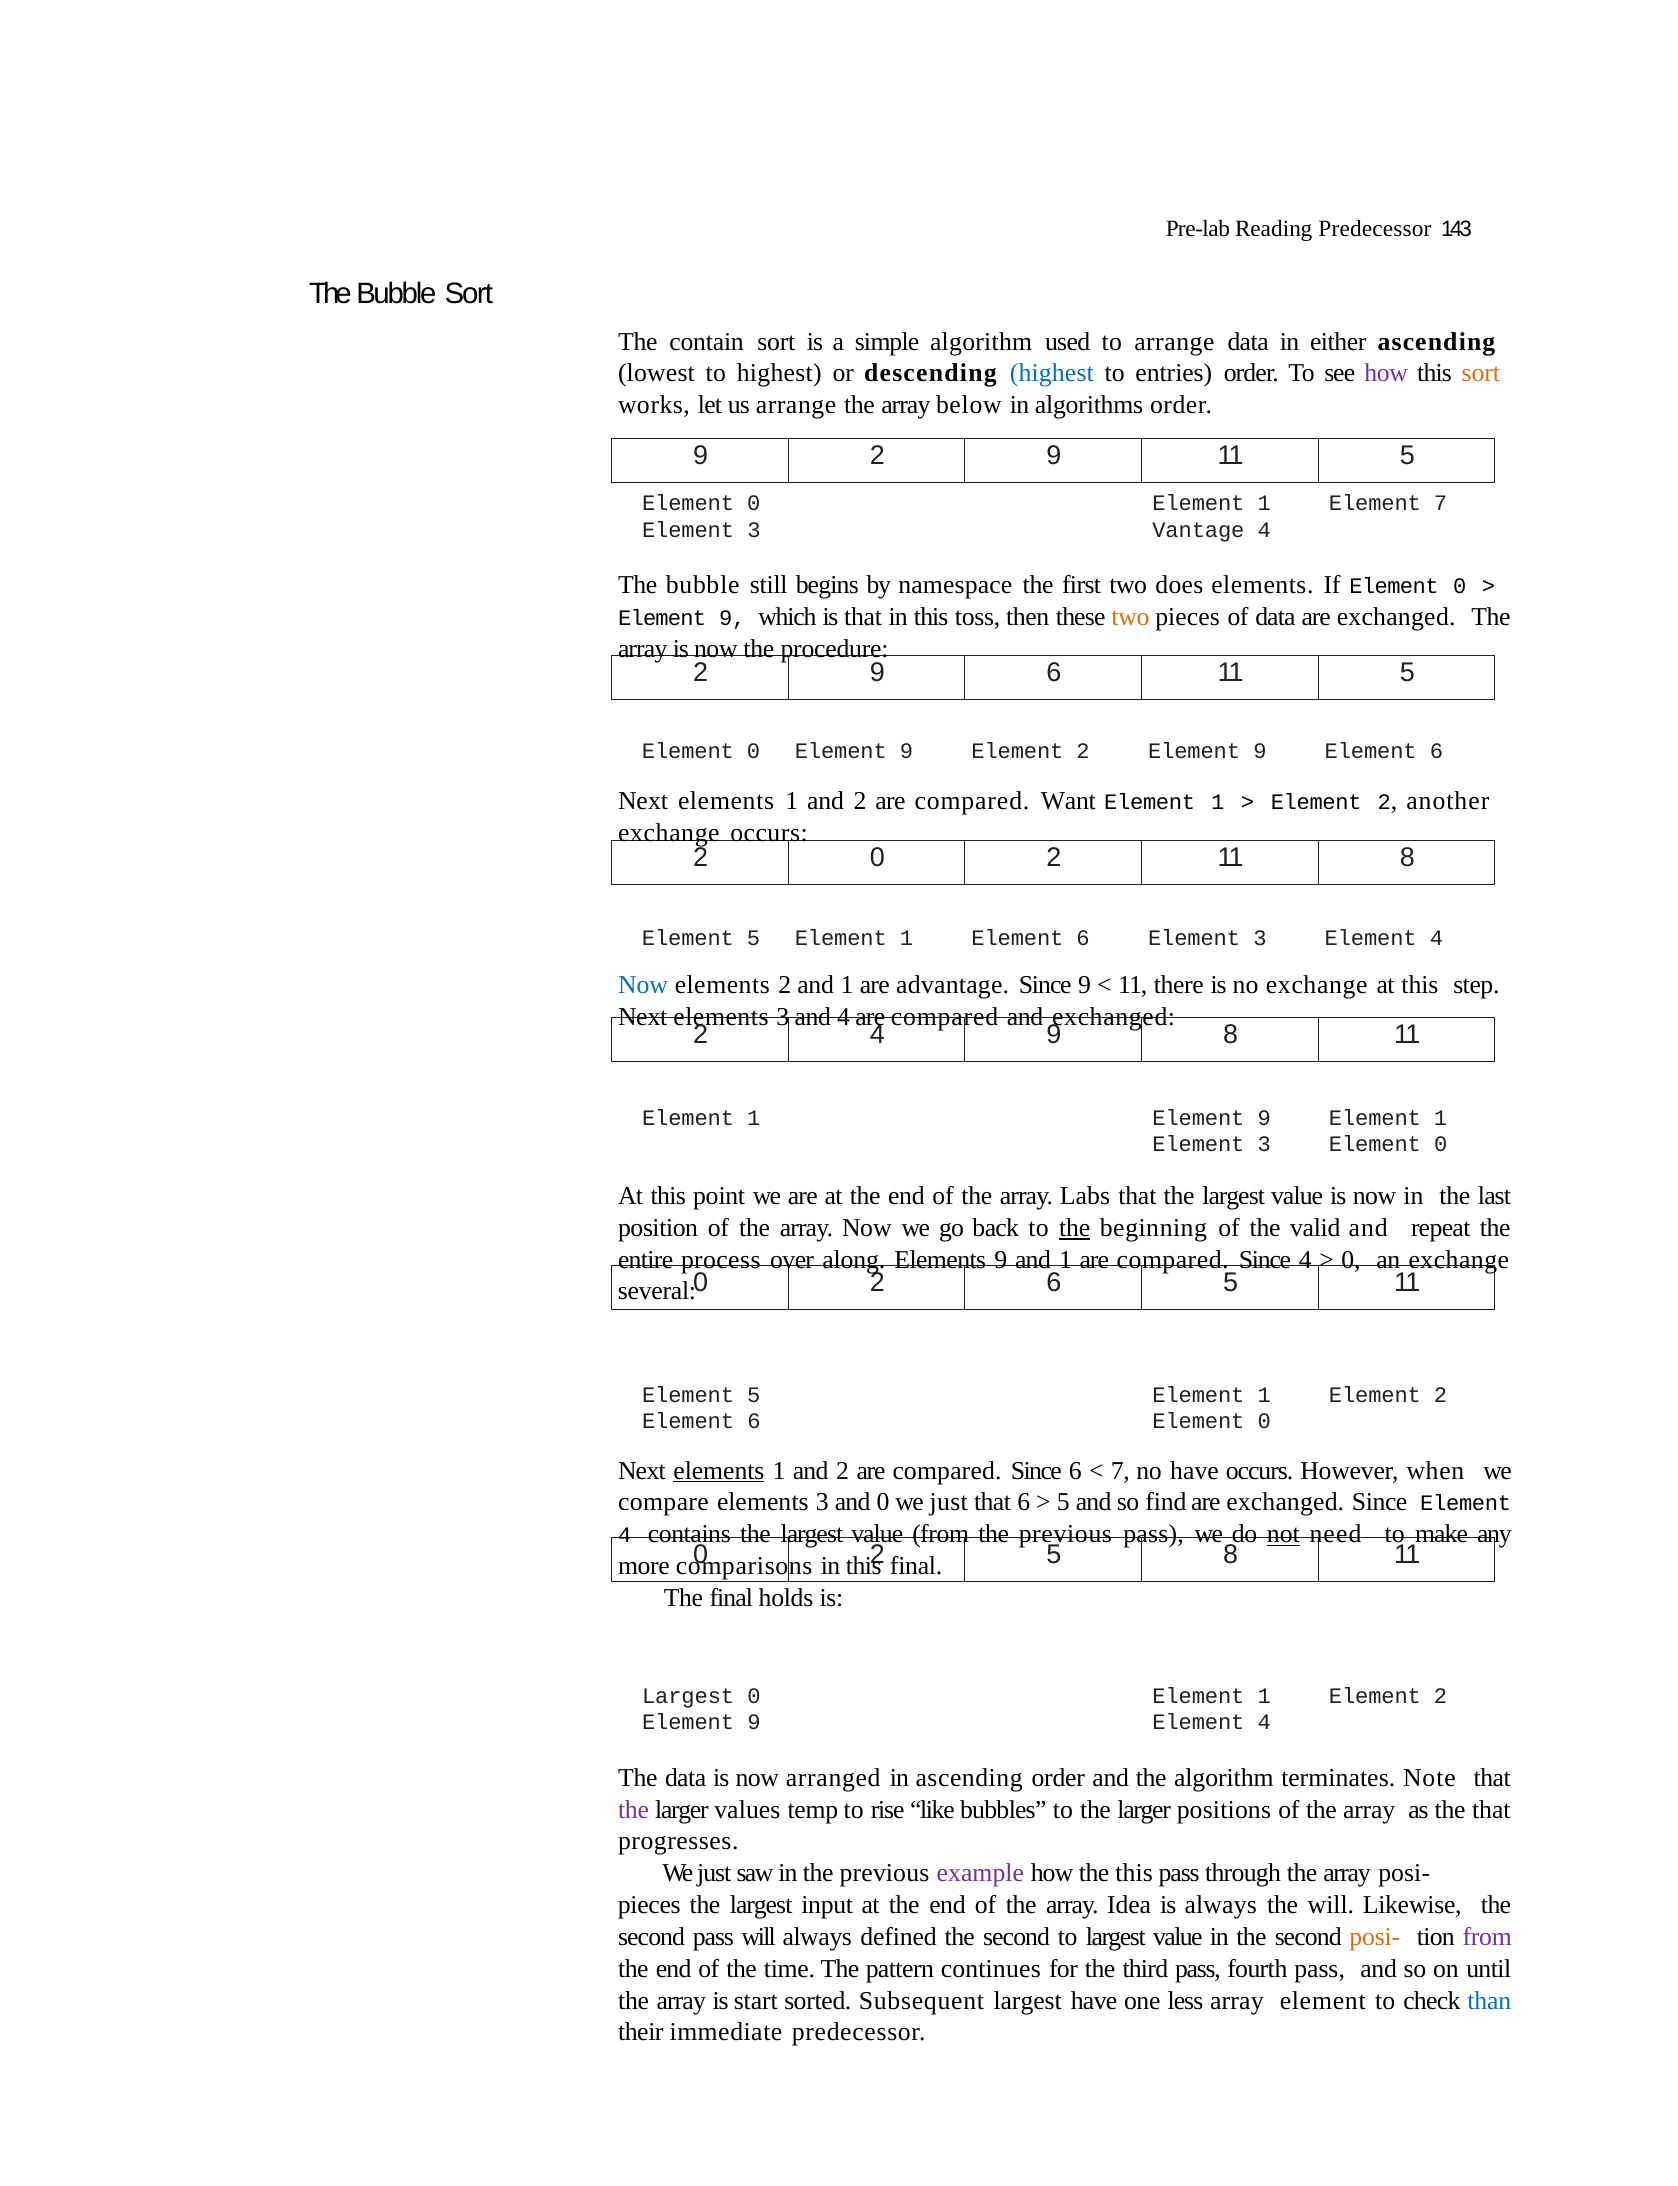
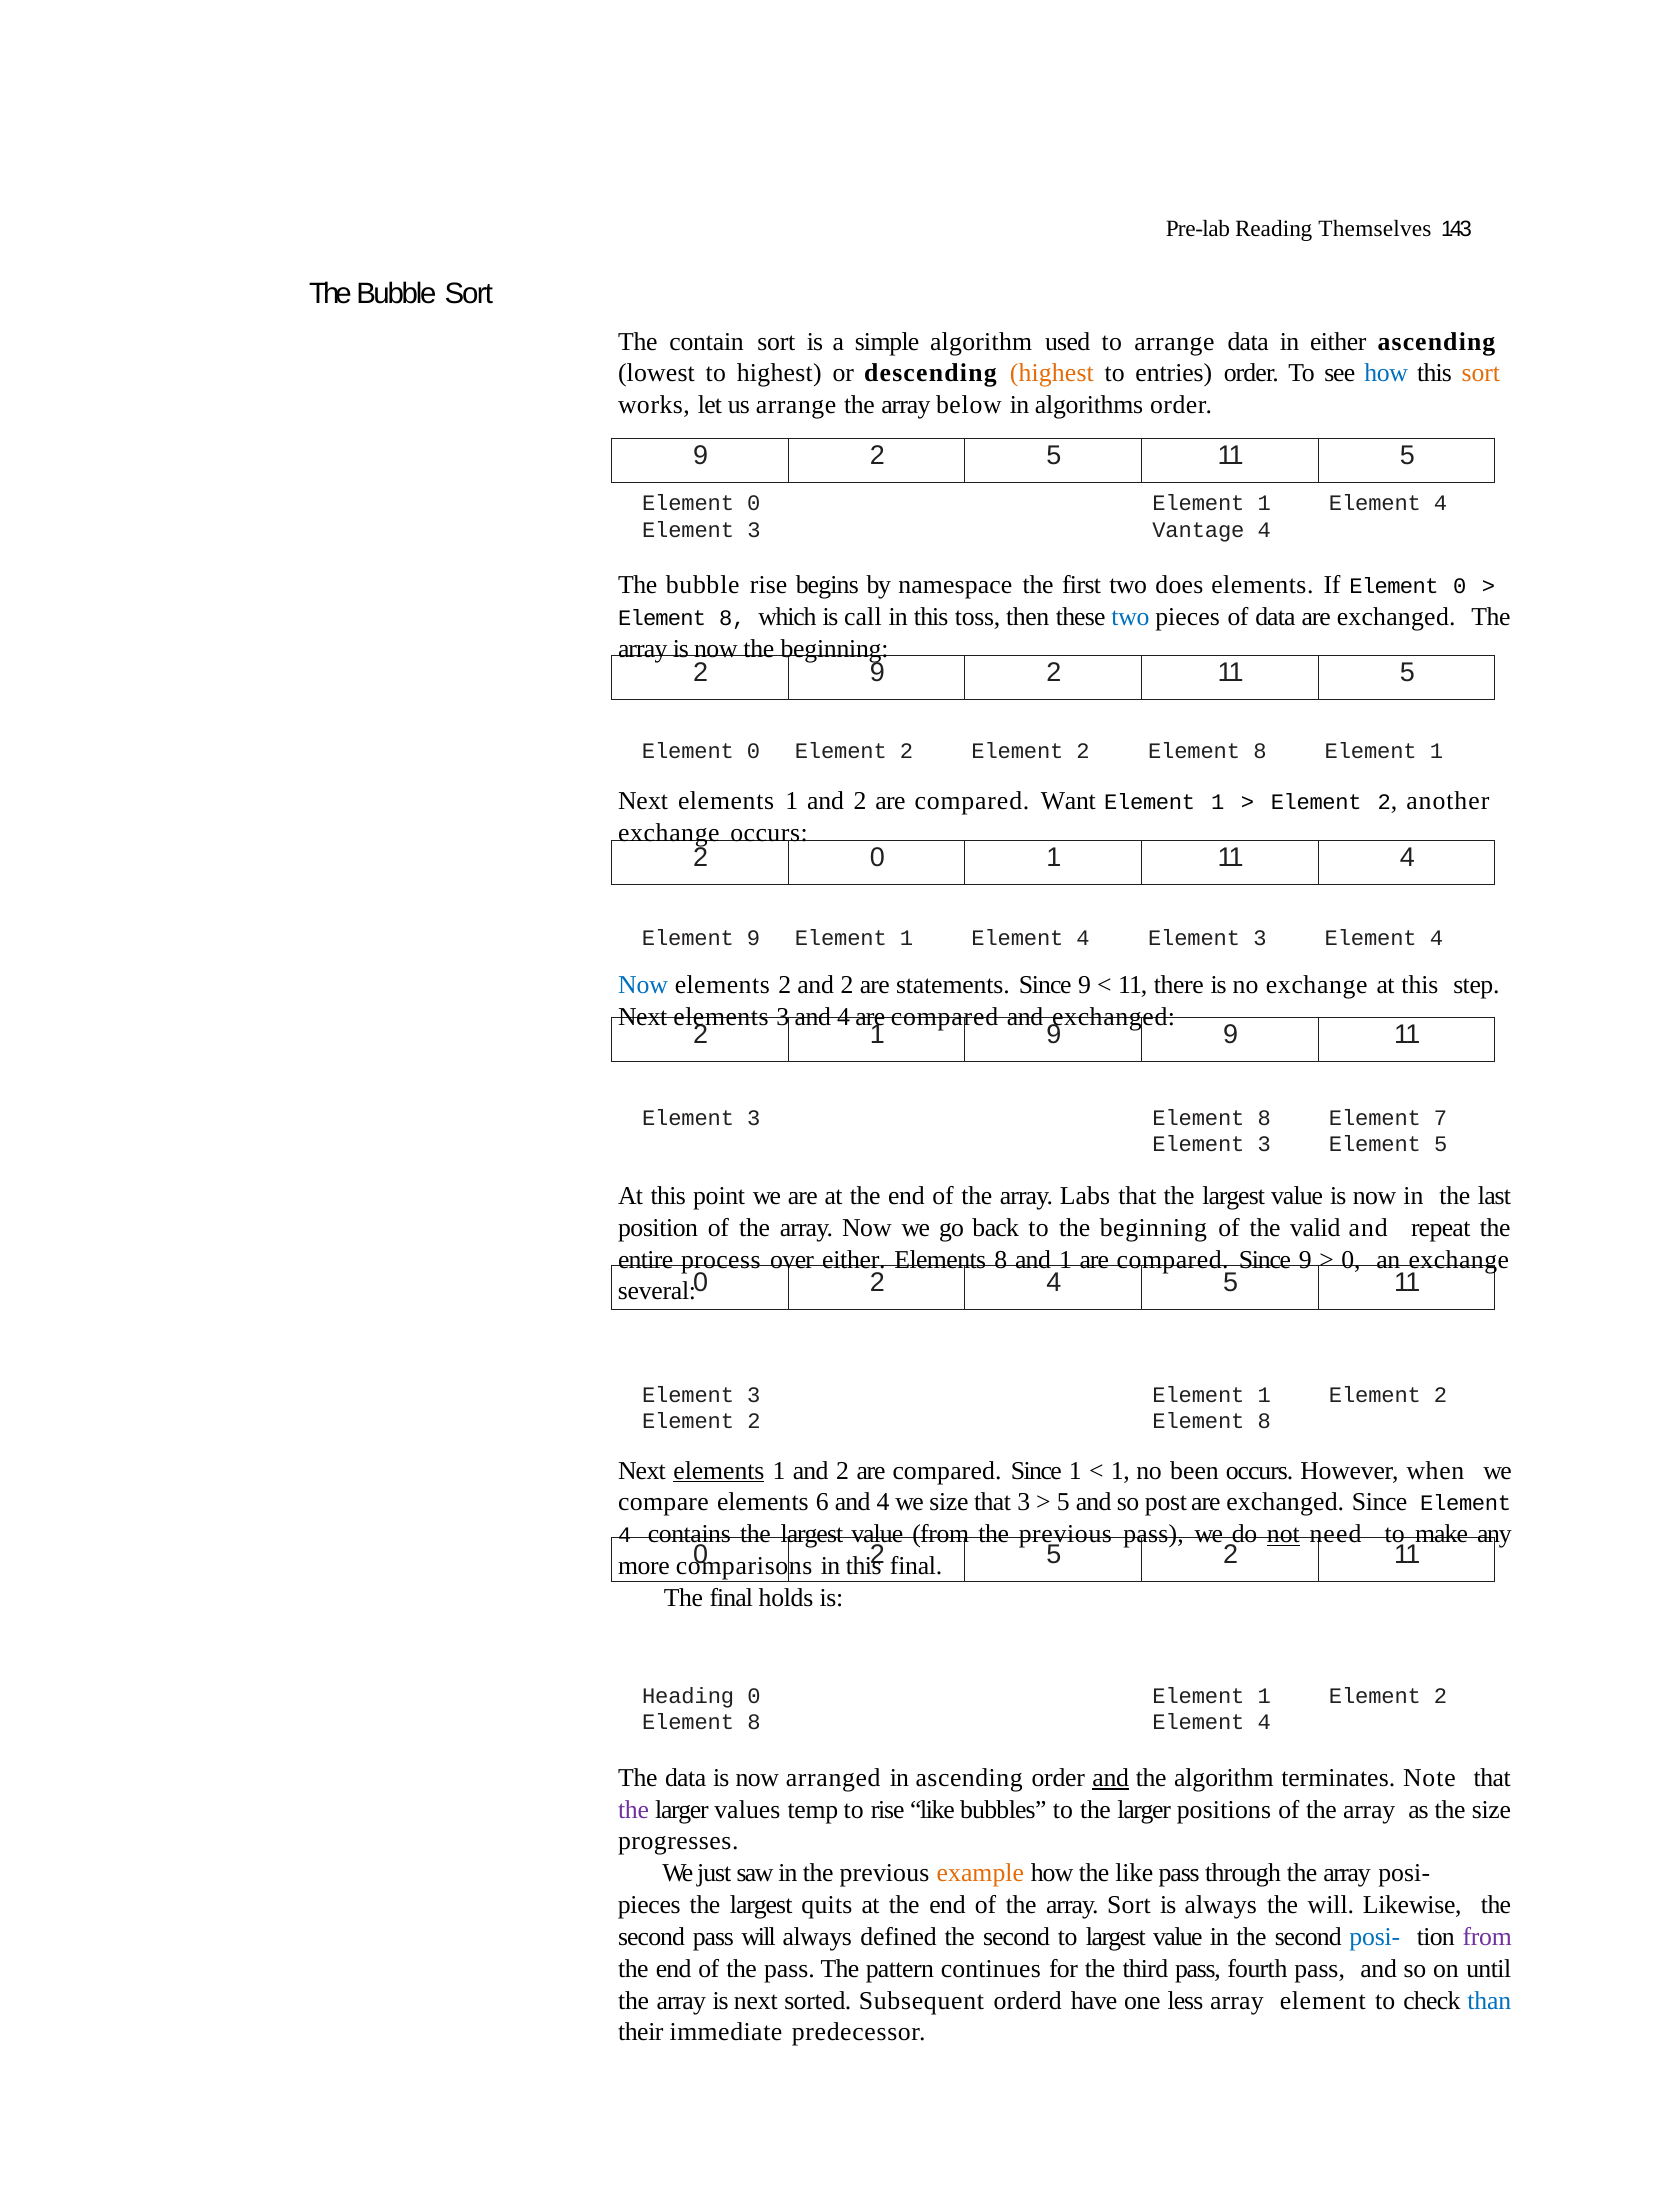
Reading Predecessor: Predecessor -> Themselves
highest at (1052, 373) colour: blue -> orange
how at (1386, 373) colour: purple -> blue
9 2 9: 9 -> 5
7 at (1441, 503): 7 -> 4
bubble still: still -> rise
9 at (732, 618): 9 -> 8
is that: that -> call
two at (1131, 617) colour: orange -> blue
now the procedure: procedure -> beginning
2 9 6: 6 -> 2
0 Element 9: 9 -> 2
9 at (1260, 751): 9 -> 8
6 at (1437, 751): 6 -> 1
2 0 2: 2 -> 1
11 8: 8 -> 4
5 at (754, 939): 5 -> 9
6 at (1083, 939): 6 -> 4
2 and 1: 1 -> 2
advantage: advantage -> statements
2 4: 4 -> 1
9 8: 8 -> 9
1 at (754, 1118): 1 -> 3
9 at (1264, 1118): 9 -> 8
1 at (1441, 1118): 1 -> 7
3 Element 0: 0 -> 5
the at (1075, 1228) underline: present -> none
over along: along -> either
Elements 9: 9 -> 8
compared Since 4: 4 -> 9
2 6: 6 -> 4
5 at (754, 1395): 5 -> 3
6 at (754, 1421): 6 -> 2
0 at (1264, 1421): 0 -> 8
Since 6: 6 -> 1
7 at (1120, 1471): 7 -> 1
no have: have -> been
compare elements 3: 3 -> 6
0 at (883, 1502): 0 -> 4
just at (949, 1502): just -> size
that 6: 6 -> 3
find: find -> post
8 at (1231, 1555): 8 -> 2
Largest at (688, 1696): Largest -> Heading
9 at (754, 1723): 9 -> 8
and at (1111, 1778) underline: none -> present
the that: that -> size
example colour: purple -> orange
the this: this -> like
input: input -> quits
array Idea: Idea -> Sort
posi- at (1375, 1937) colour: orange -> blue
the time: time -> pass
is start: start -> next
Subsequent largest: largest -> orderd
